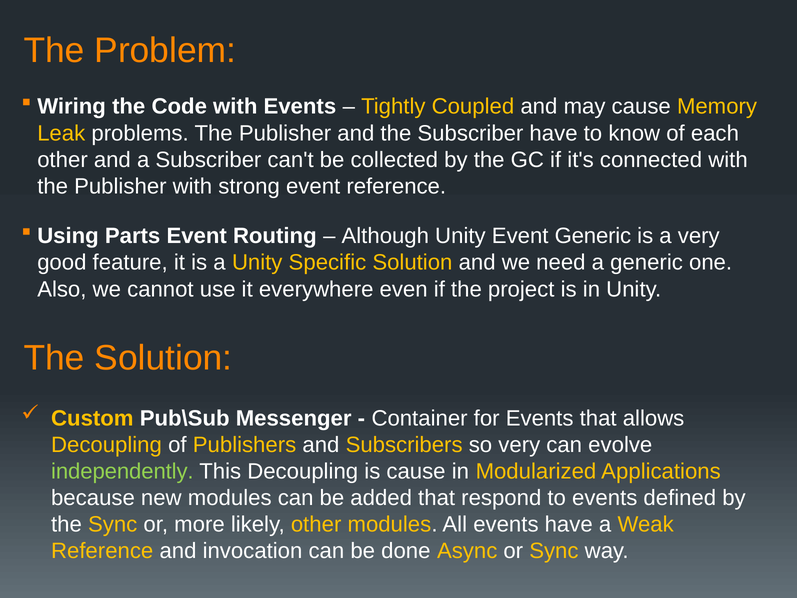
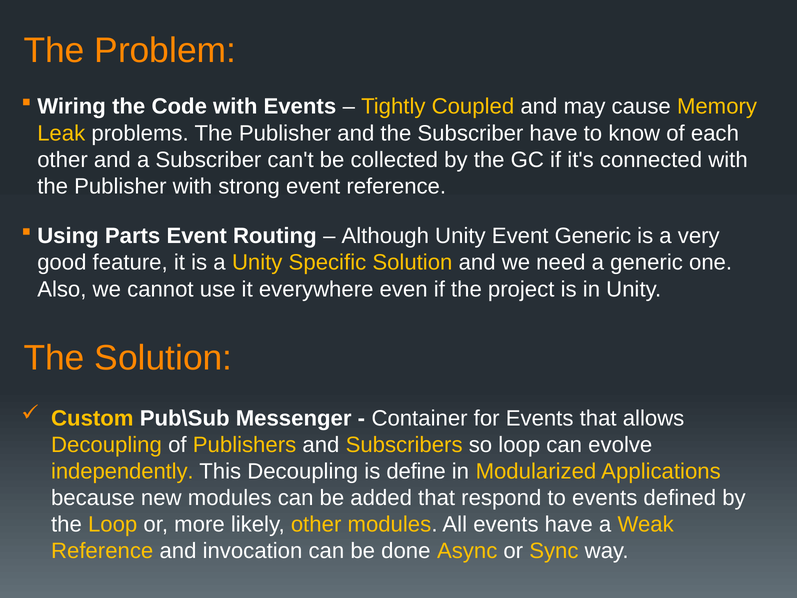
so very: very -> loop
independently colour: light green -> yellow
is cause: cause -> define
the Sync: Sync -> Loop
